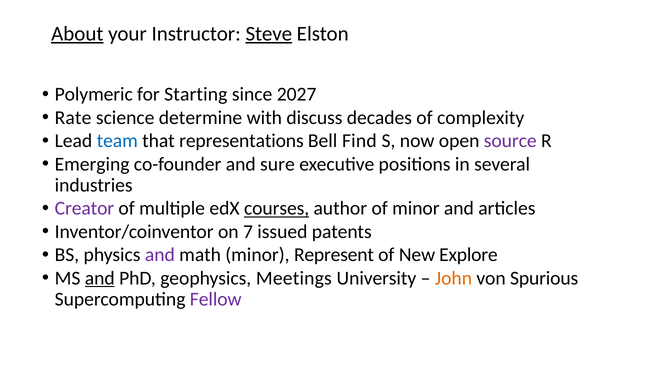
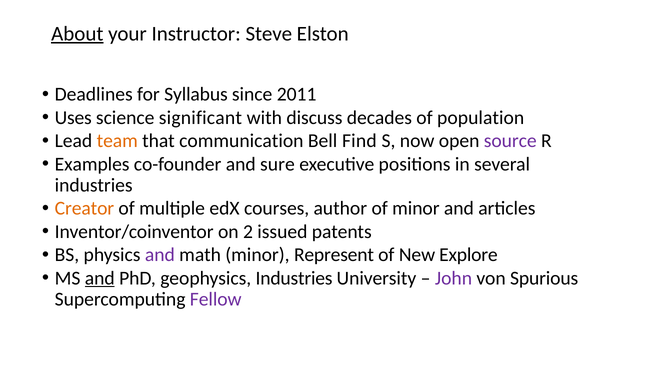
Steve underline: present -> none
Polymeric: Polymeric -> Deadlines
Starting: Starting -> Syllabus
2027: 2027 -> 2011
Rate: Rate -> Uses
determine: determine -> significant
complexity: complexity -> population
team colour: blue -> orange
representations: representations -> communication
Emerging: Emerging -> Examples
Creator colour: purple -> orange
courses underline: present -> none
7: 7 -> 2
geophysics Meetings: Meetings -> Industries
John colour: orange -> purple
